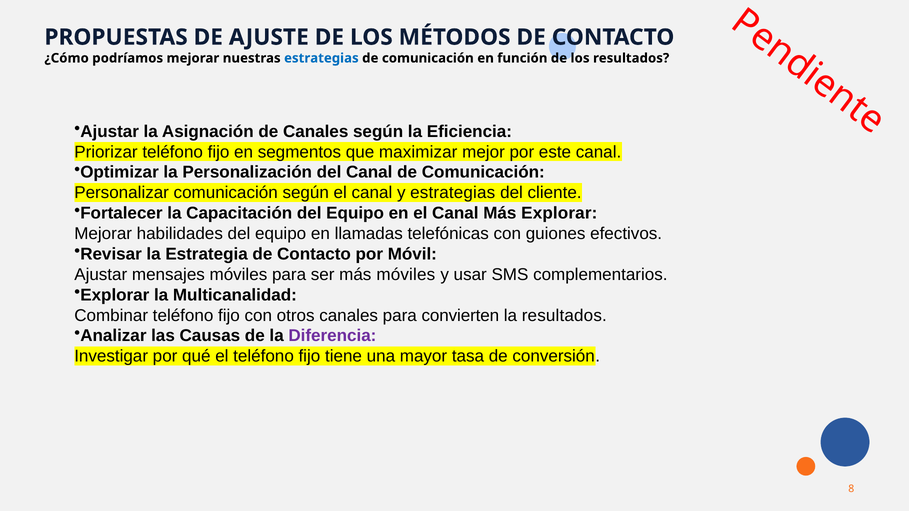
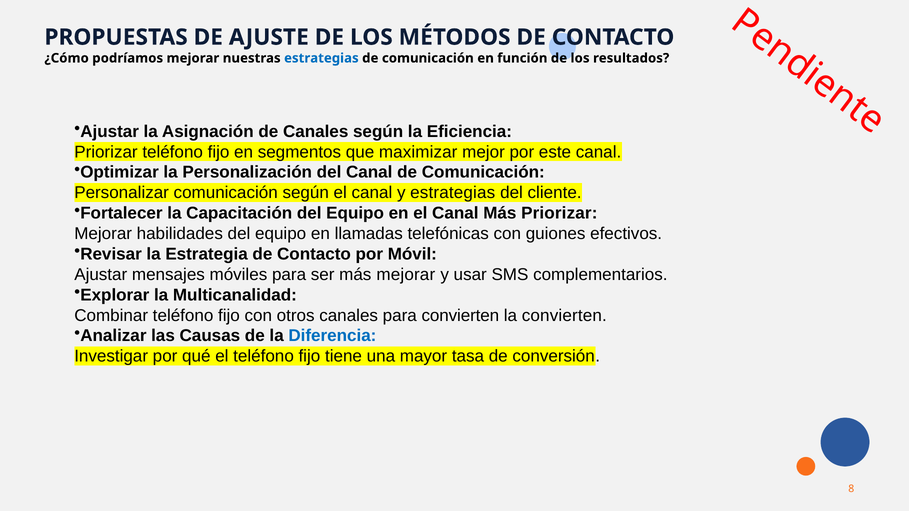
Más Explorar: Explorar -> Priorizar
más móviles: móviles -> mejorar
la resultados: resultados -> convierten
Diferencia colour: purple -> blue
